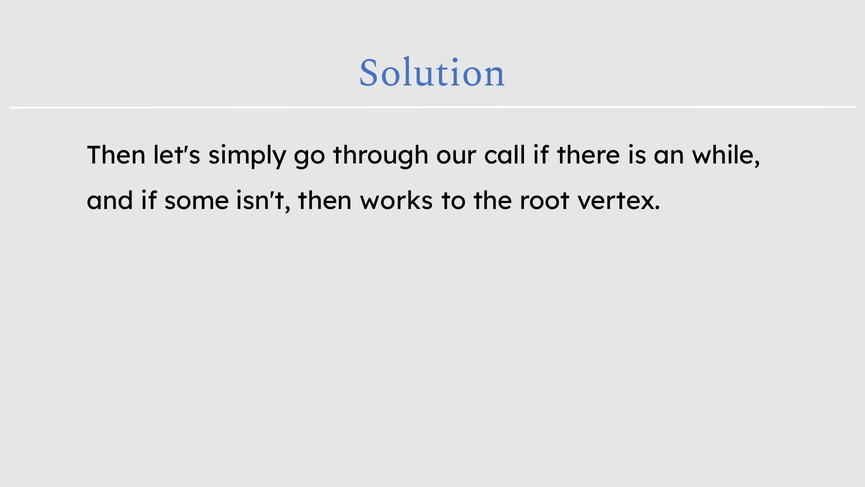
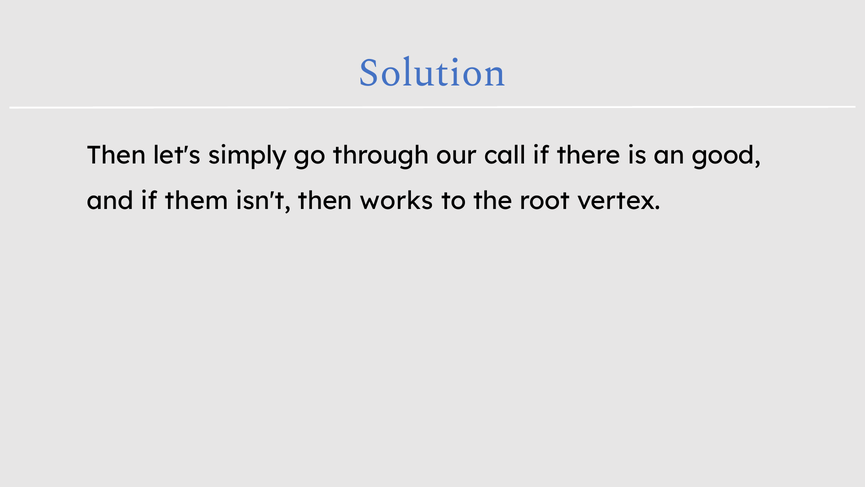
while: while -> good
some: some -> them
